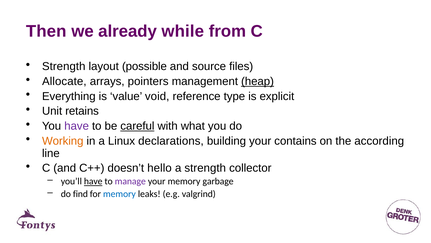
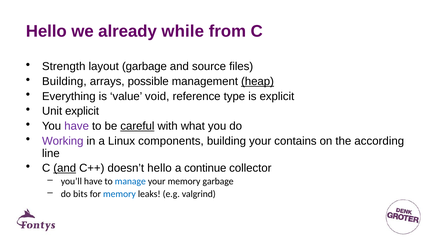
Then at (46, 31): Then -> Hello
layout possible: possible -> garbage
Allocate at (64, 81): Allocate -> Building
pointers: pointers -> possible
Unit retains: retains -> explicit
Working colour: orange -> purple
declarations: declarations -> components
and at (65, 168) underline: none -> present
a strength: strength -> continue
have at (93, 181) underline: present -> none
manage colour: purple -> blue
find: find -> bits
